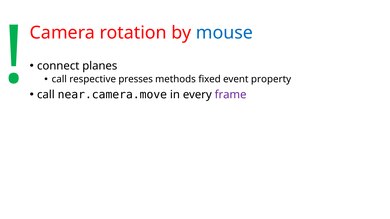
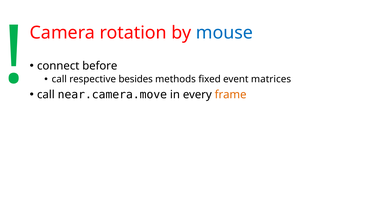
planes: planes -> before
presses: presses -> besides
property: property -> matrices
frame colour: purple -> orange
